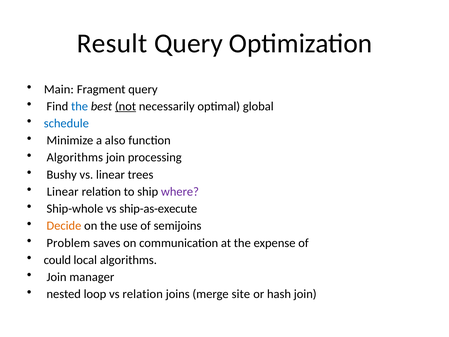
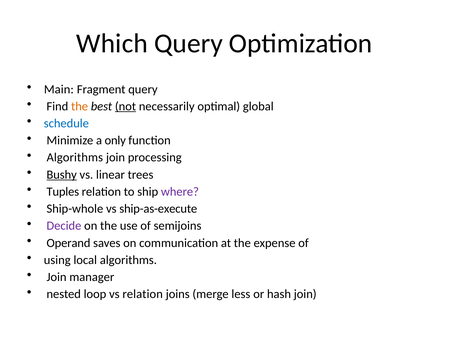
Result: Result -> Which
the at (80, 106) colour: blue -> orange
also: also -> only
Bushy underline: none -> present
Linear at (63, 192): Linear -> Tuples
Decide colour: orange -> purple
Problem: Problem -> Operand
could: could -> using
site: site -> less
